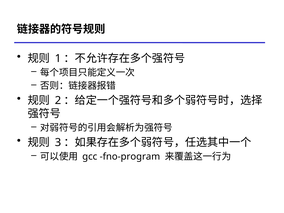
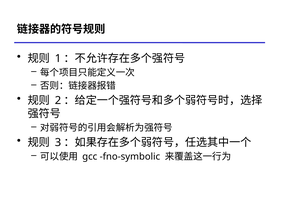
fno-program: fno-program -> fno-symbolic
